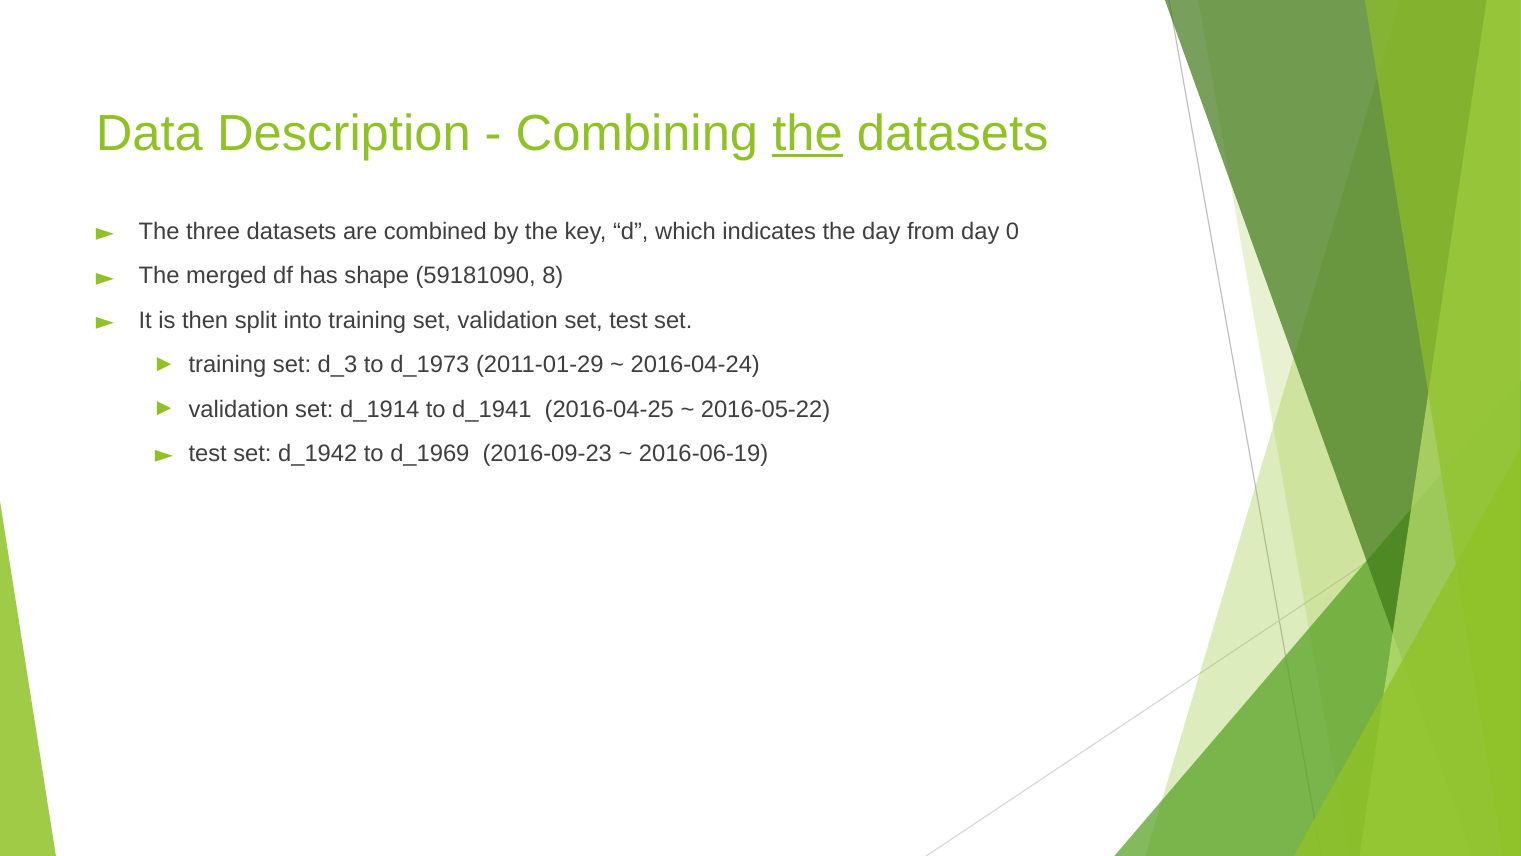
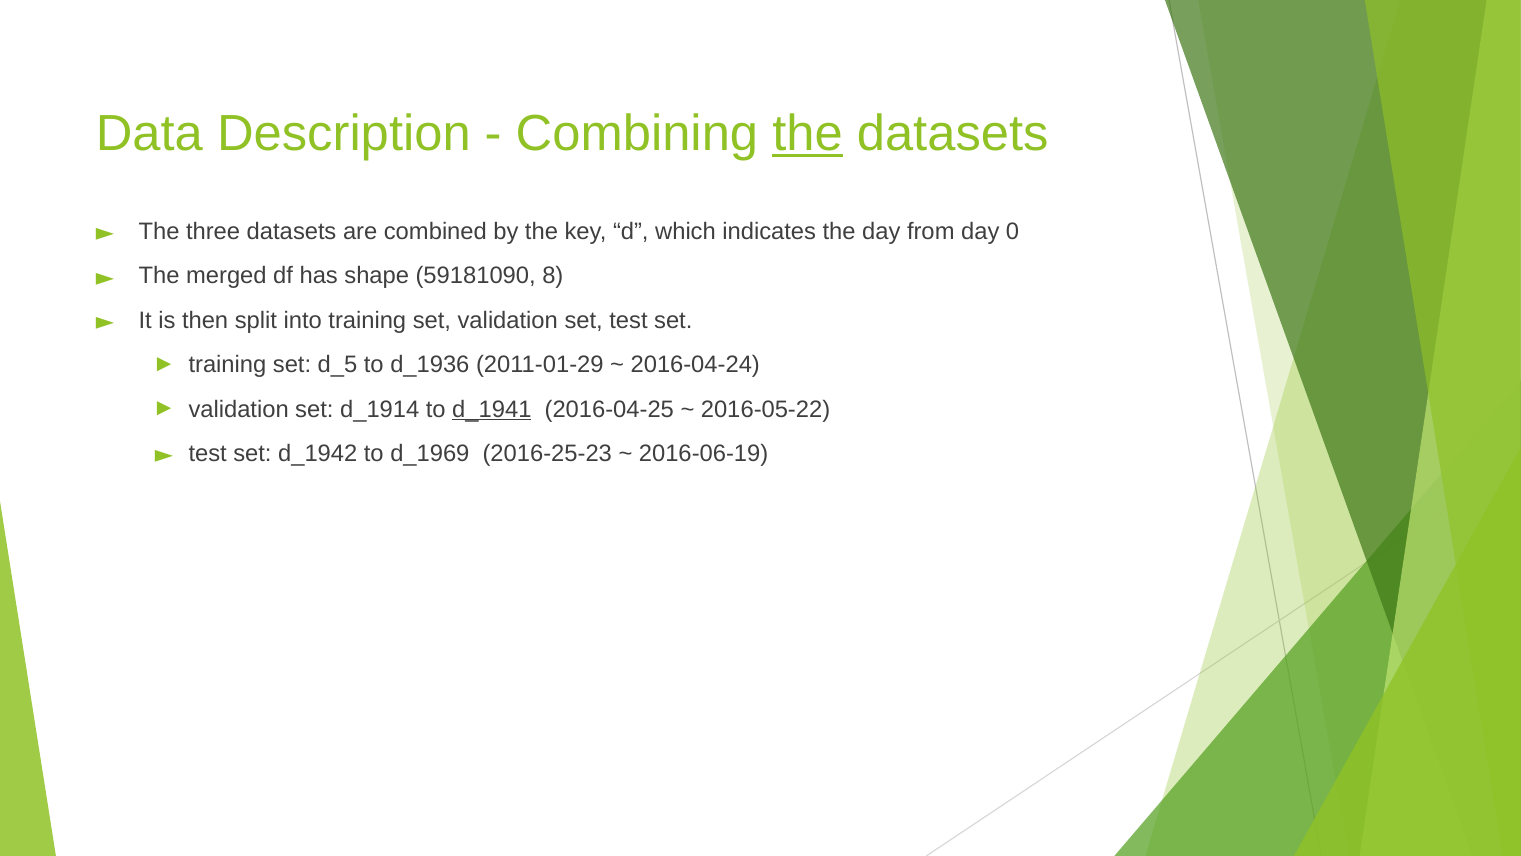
d_3: d_3 -> d_5
d_1973: d_1973 -> d_1936
d_1941 underline: none -> present
2016-09-23: 2016-09-23 -> 2016-25-23
